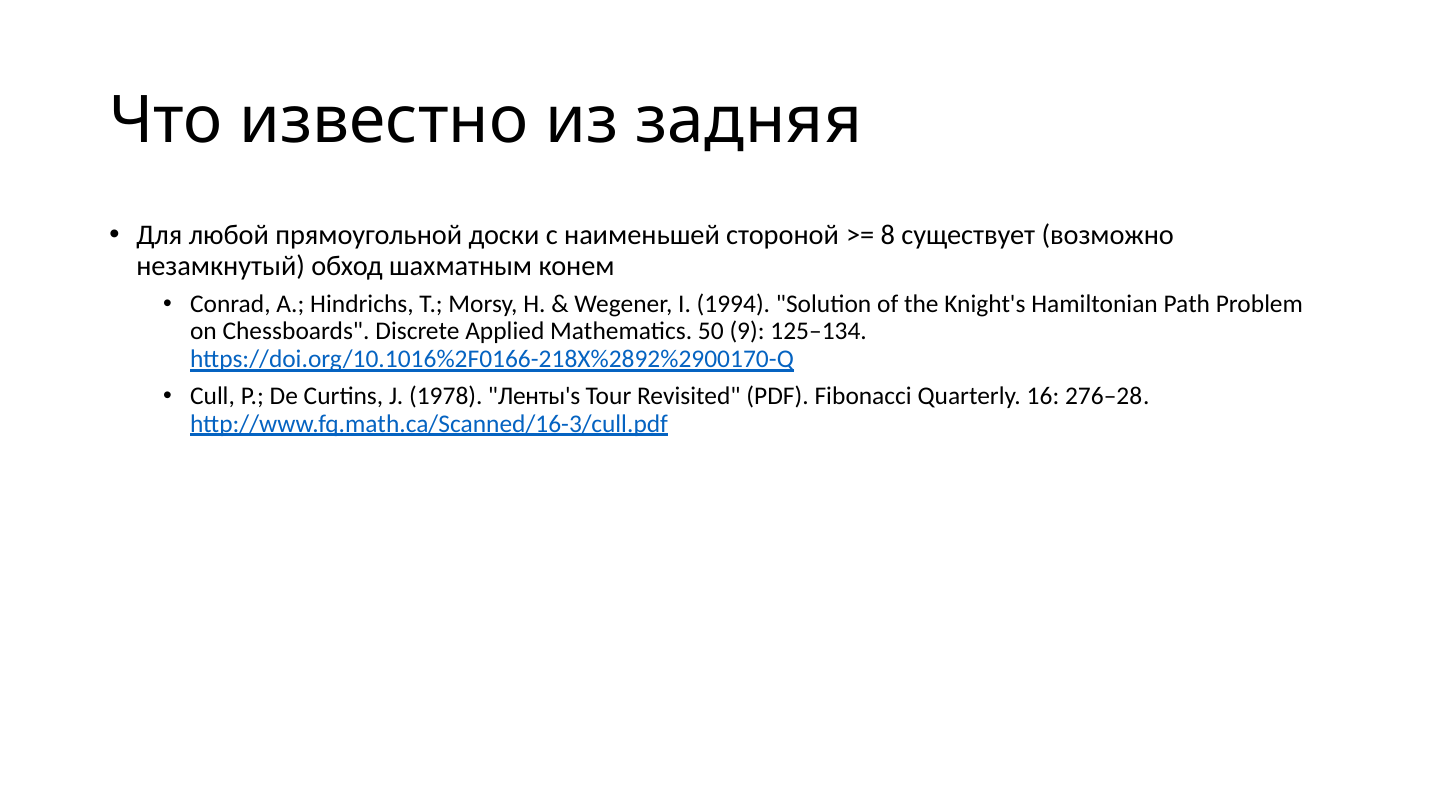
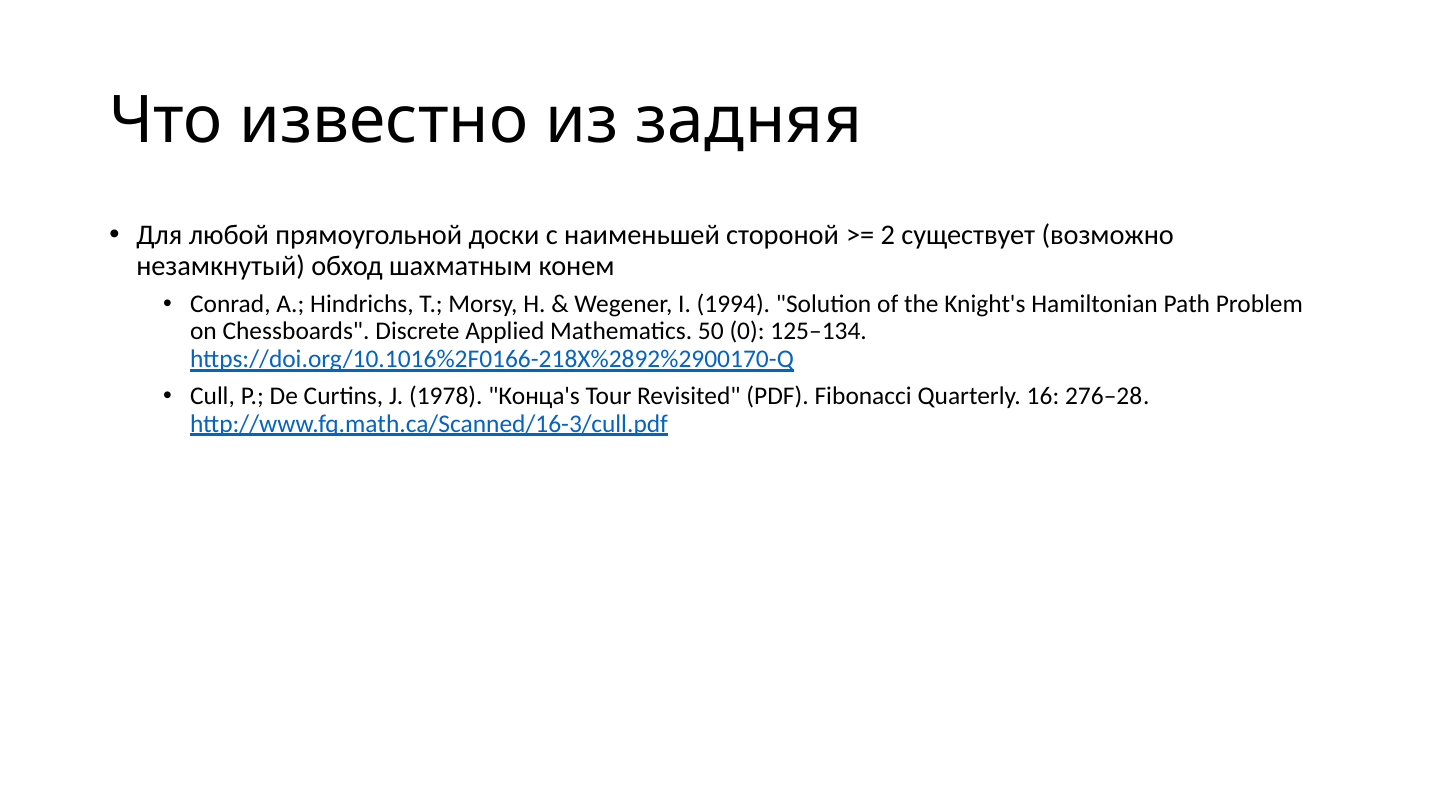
8 at (888, 235): 8 -> 2
9: 9 -> 0
Ленты's: Ленты's -> Конца's
